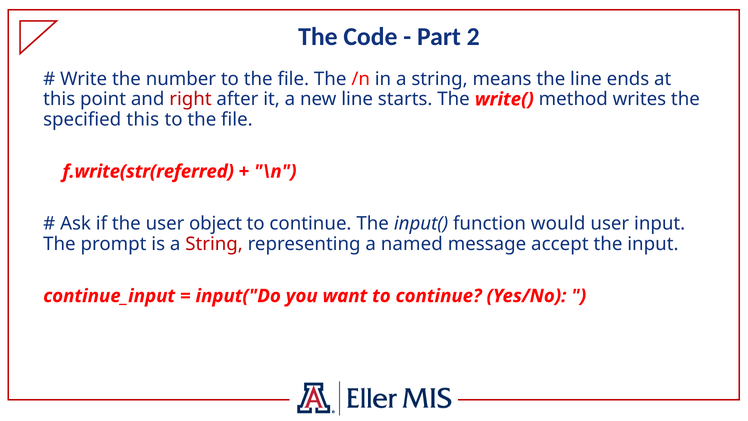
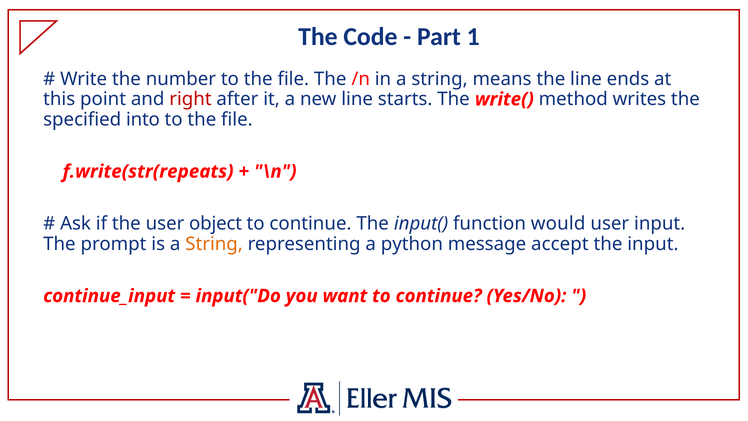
2: 2 -> 1
specified this: this -> into
f.write(str(referred: f.write(str(referred -> f.write(str(repeats
String at (214, 244) colour: red -> orange
named: named -> python
